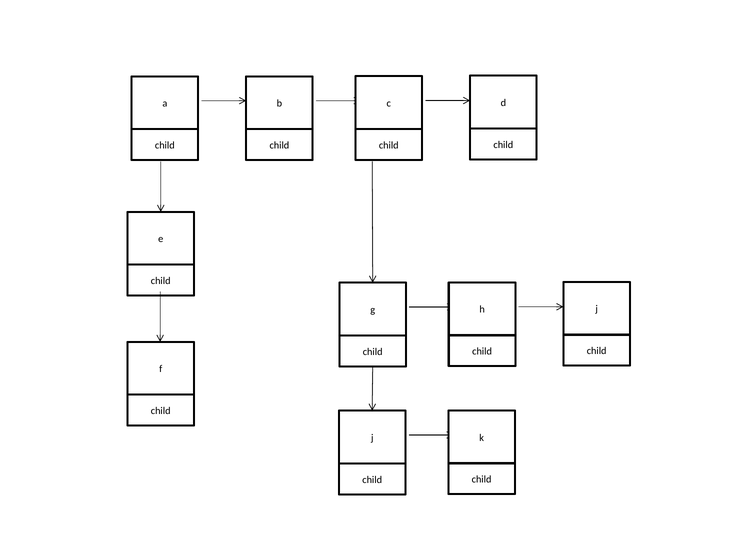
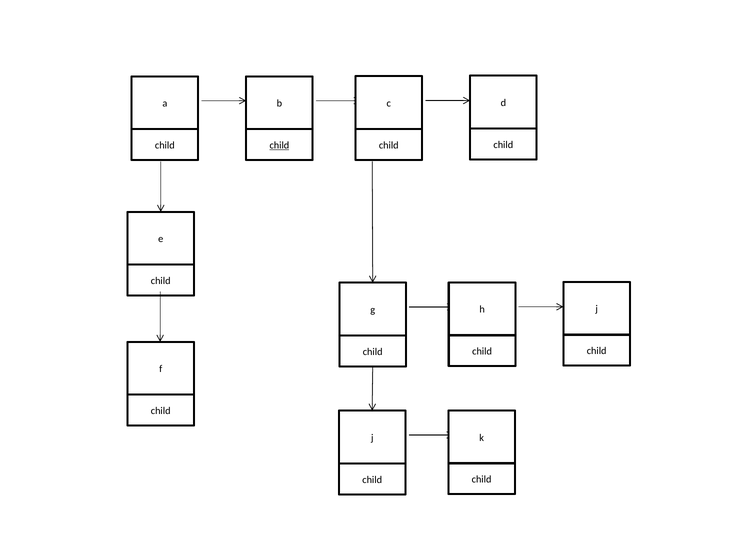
child at (279, 145) underline: none -> present
